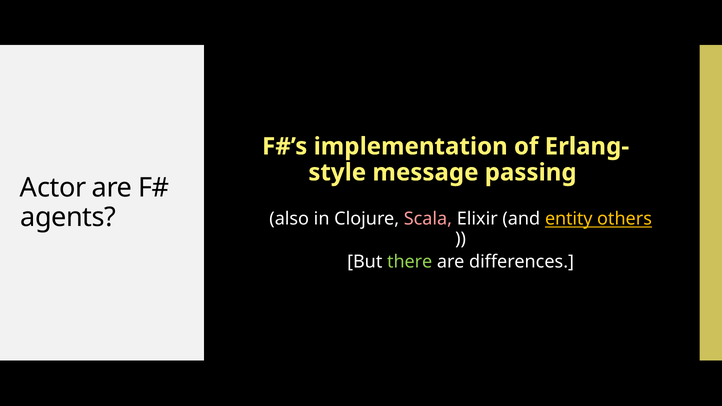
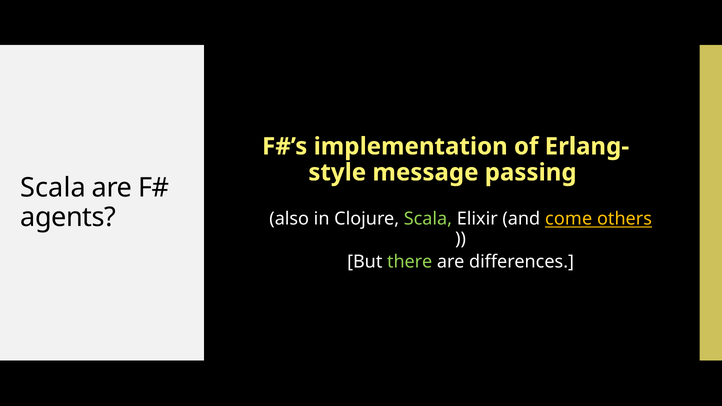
Actor at (53, 188): Actor -> Scala
Scala at (428, 219) colour: pink -> light green
entity: entity -> come
